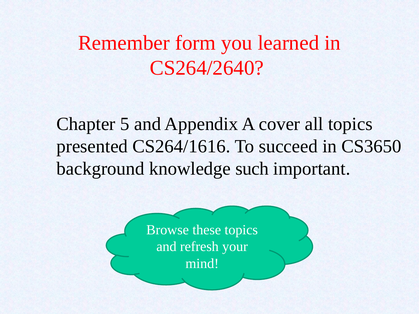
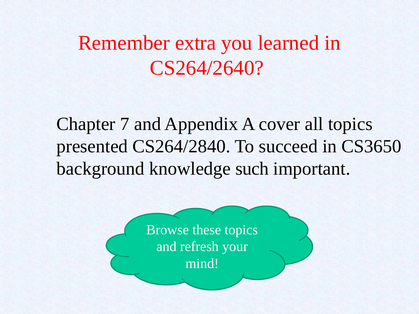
form: form -> extra
5: 5 -> 7
CS264/1616: CS264/1616 -> CS264/2840
